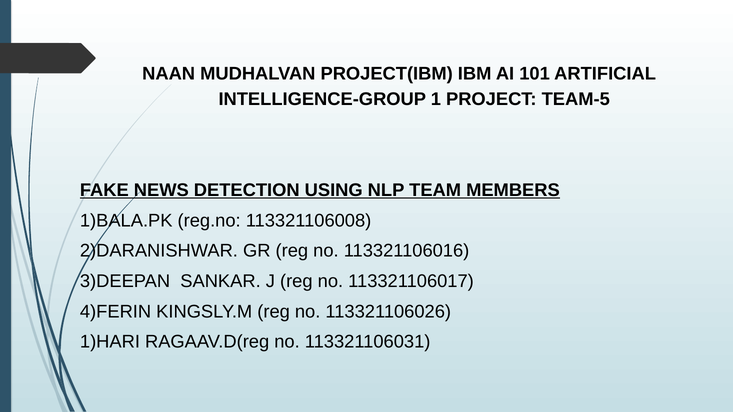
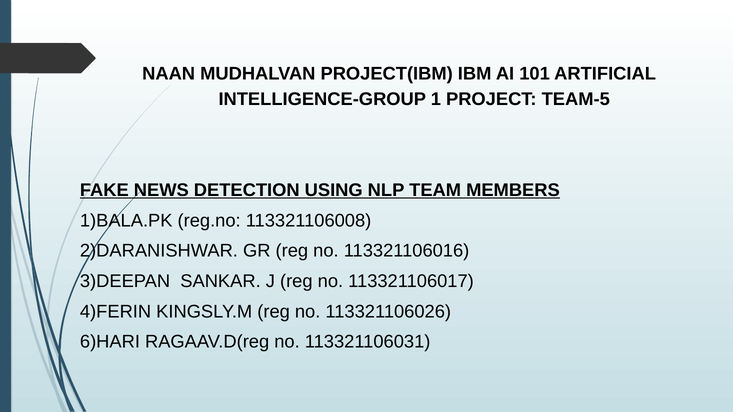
1)HARI: 1)HARI -> 6)HARI
